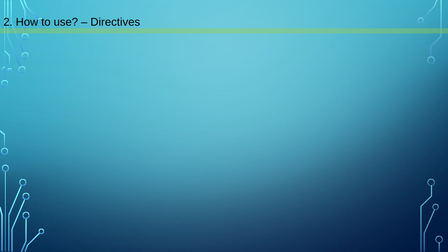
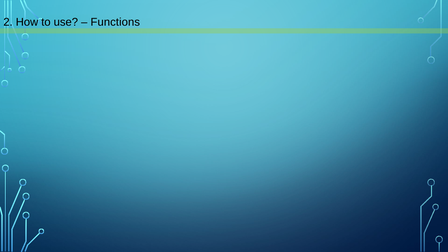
Directives: Directives -> Functions
